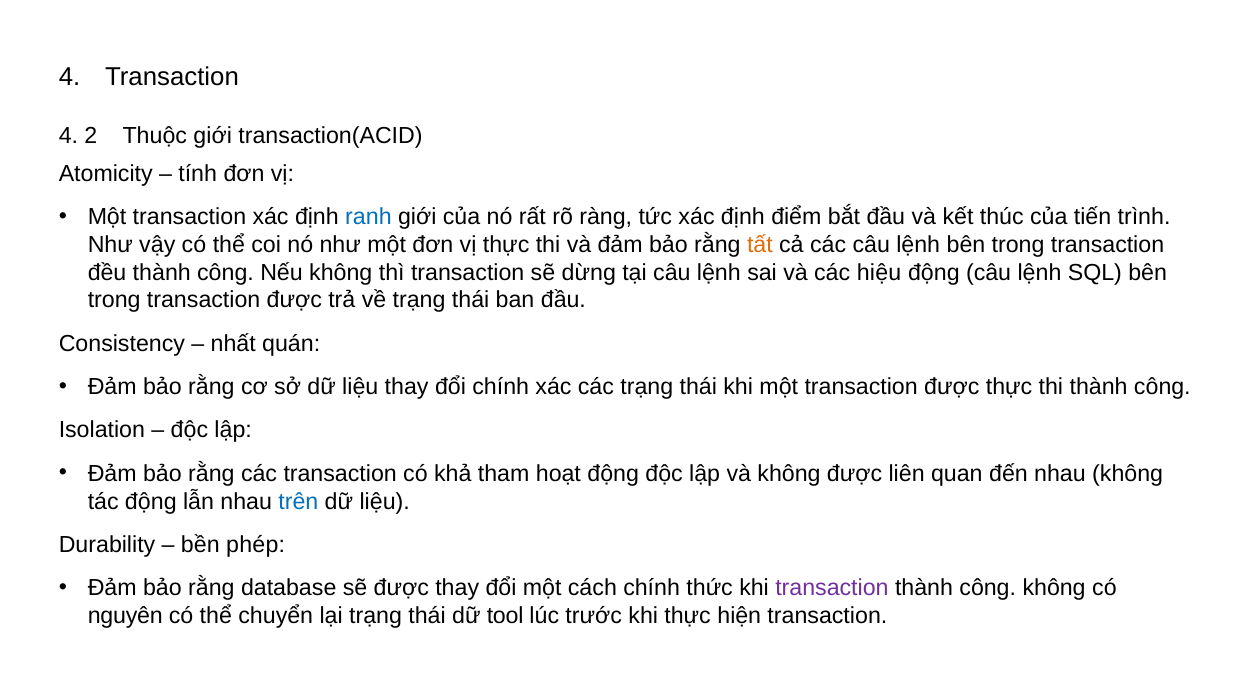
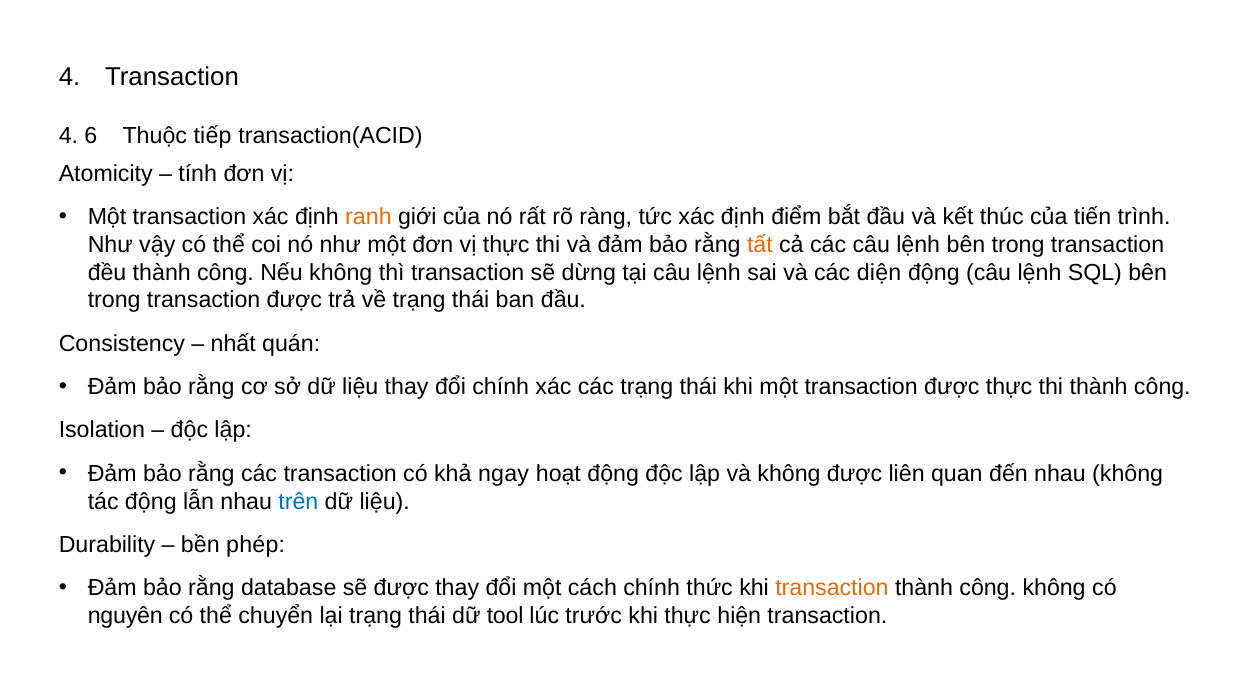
2: 2 -> 6
Thuộc giới: giới -> tiếp
ranh colour: blue -> orange
hiệu: hiệu -> diện
tham: tham -> ngay
transaction at (832, 588) colour: purple -> orange
